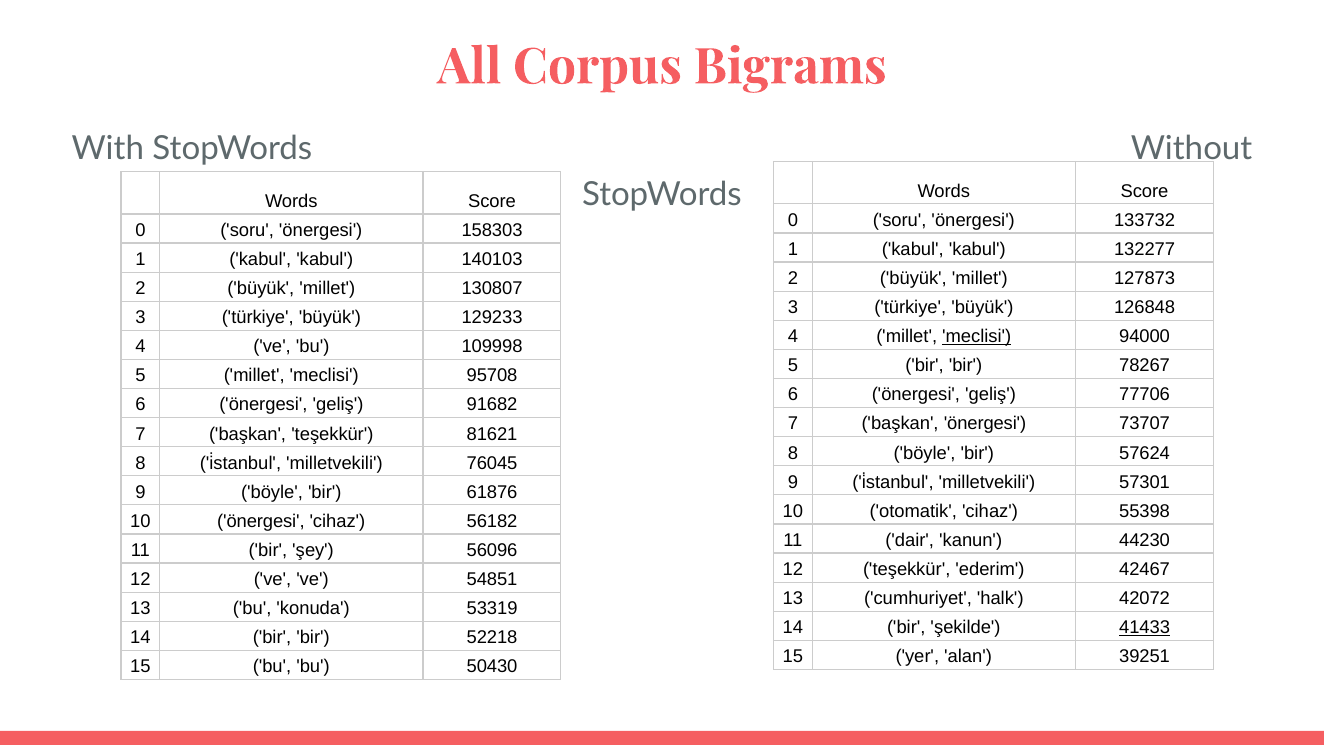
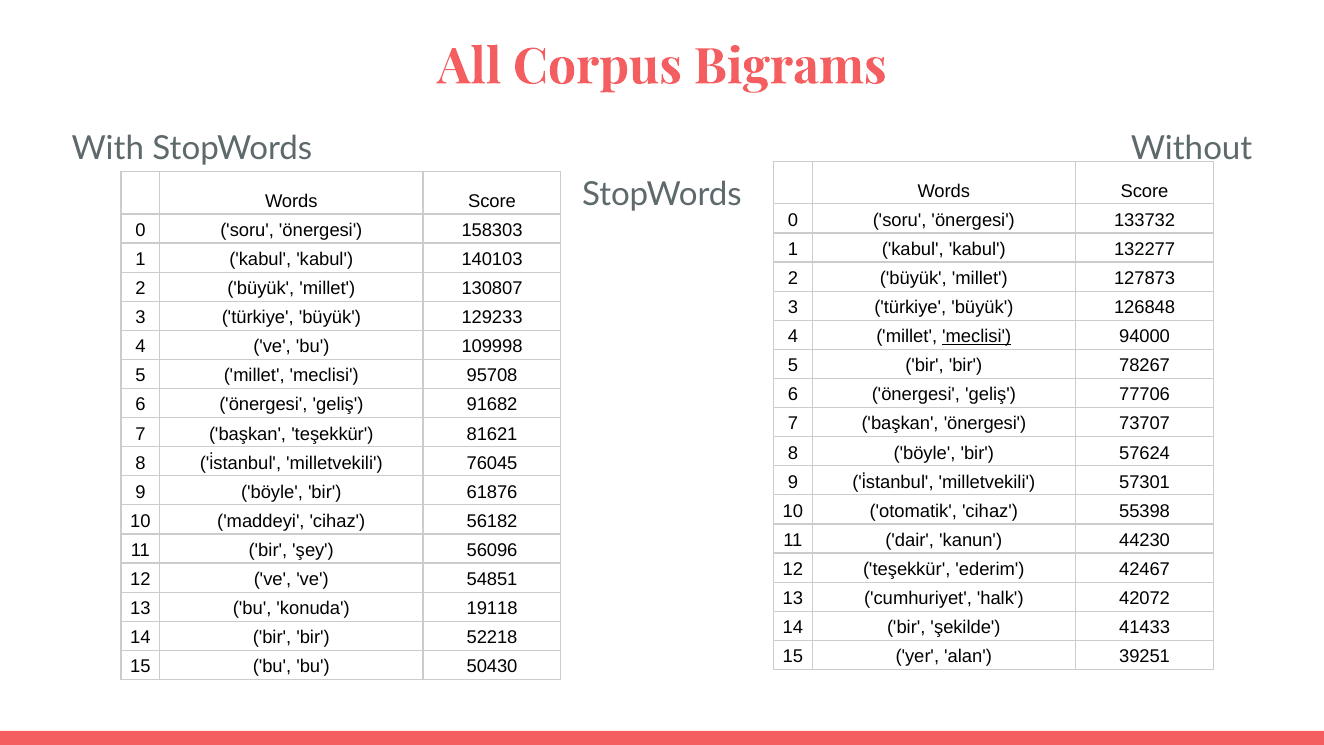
10 önergesi: önergesi -> maddeyi
53319: 53319 -> 19118
41433 underline: present -> none
